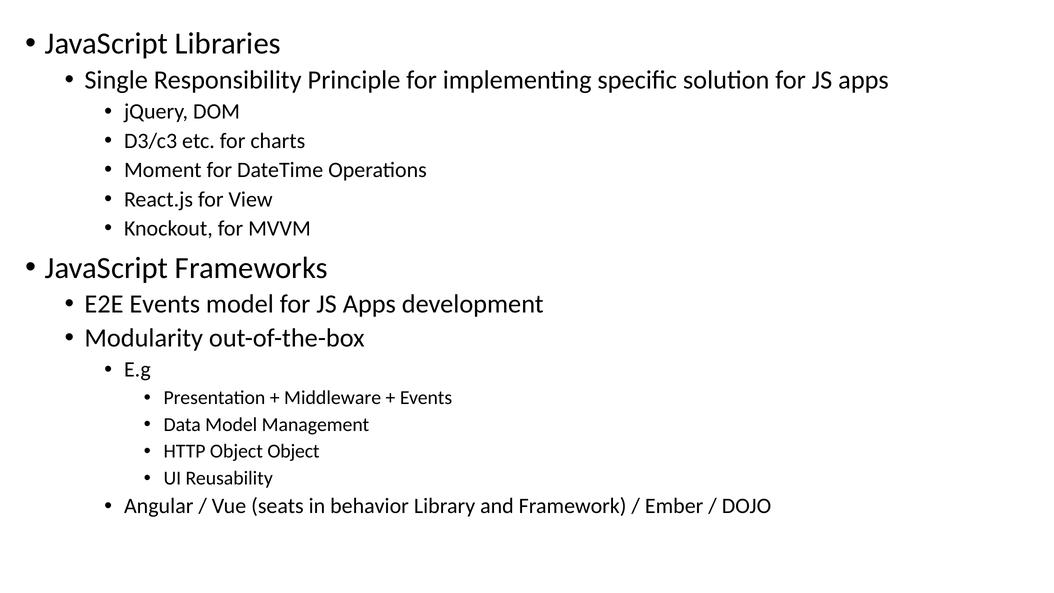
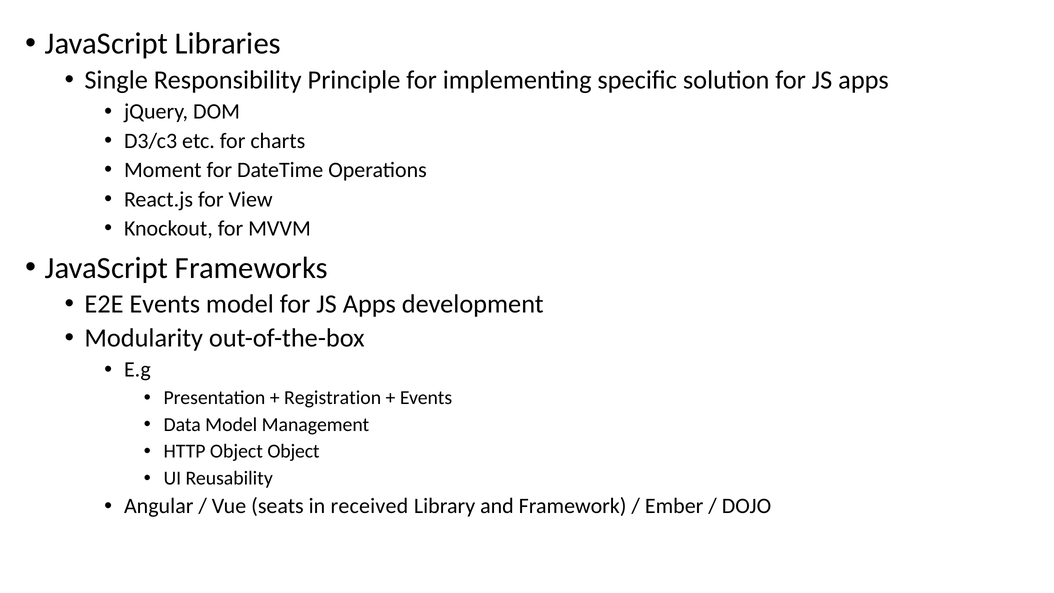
Middleware: Middleware -> Registration
behavior: behavior -> received
